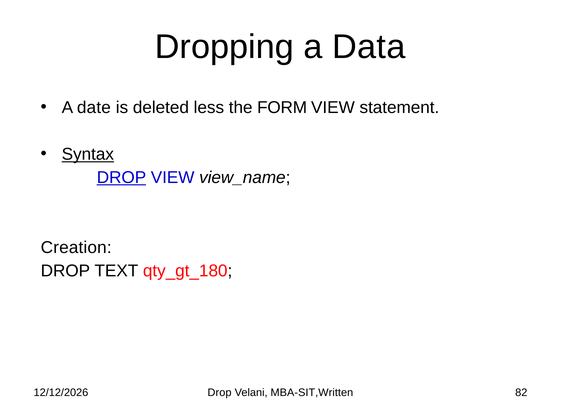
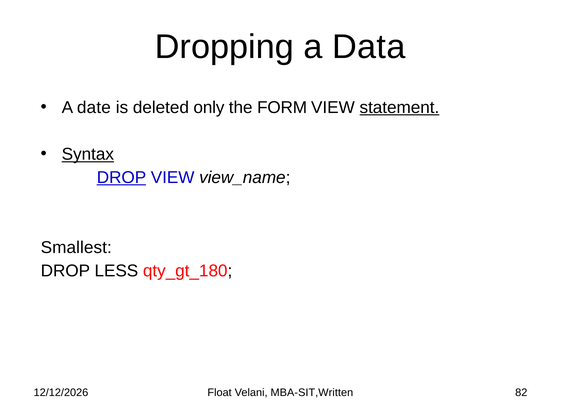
less: less -> only
statement underline: none -> present
Creation: Creation -> Smallest
TEXT: TEXT -> LESS
Drop at (220, 393): Drop -> Float
